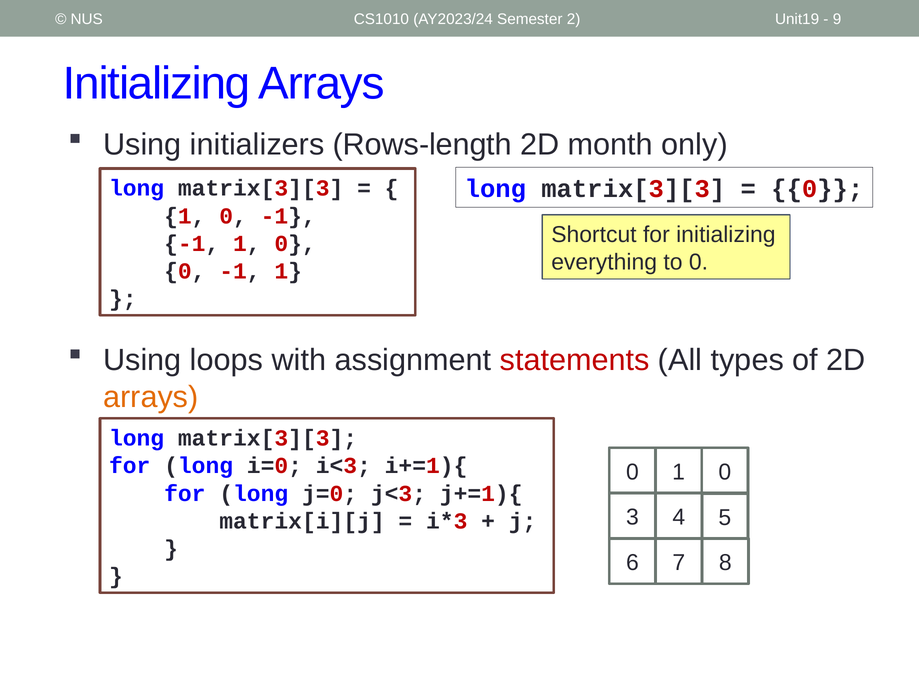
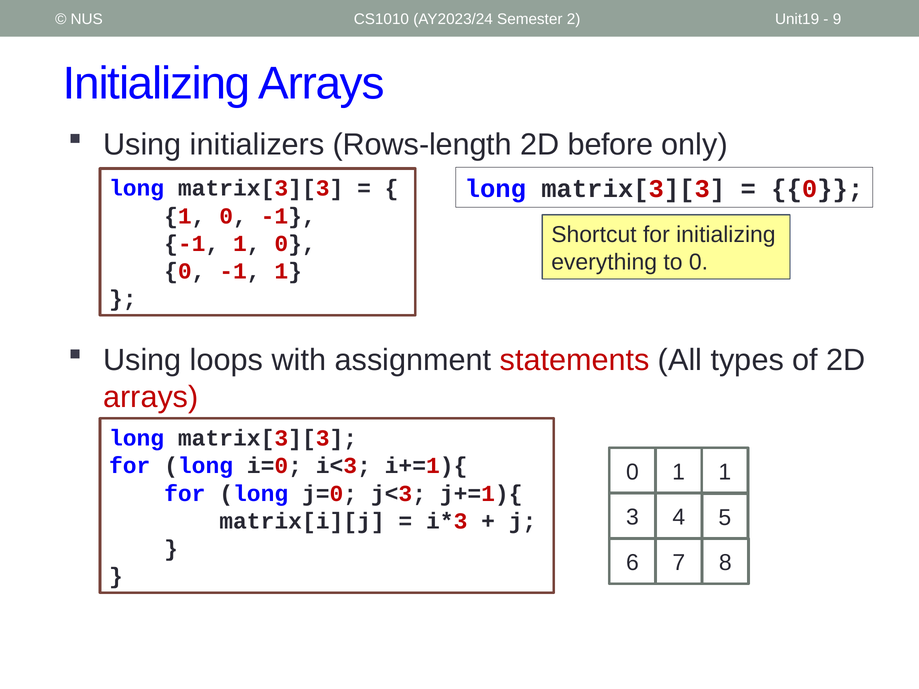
month: month -> before
arrays at (151, 397) colour: orange -> red
0 at (725, 472): 0 -> 1
